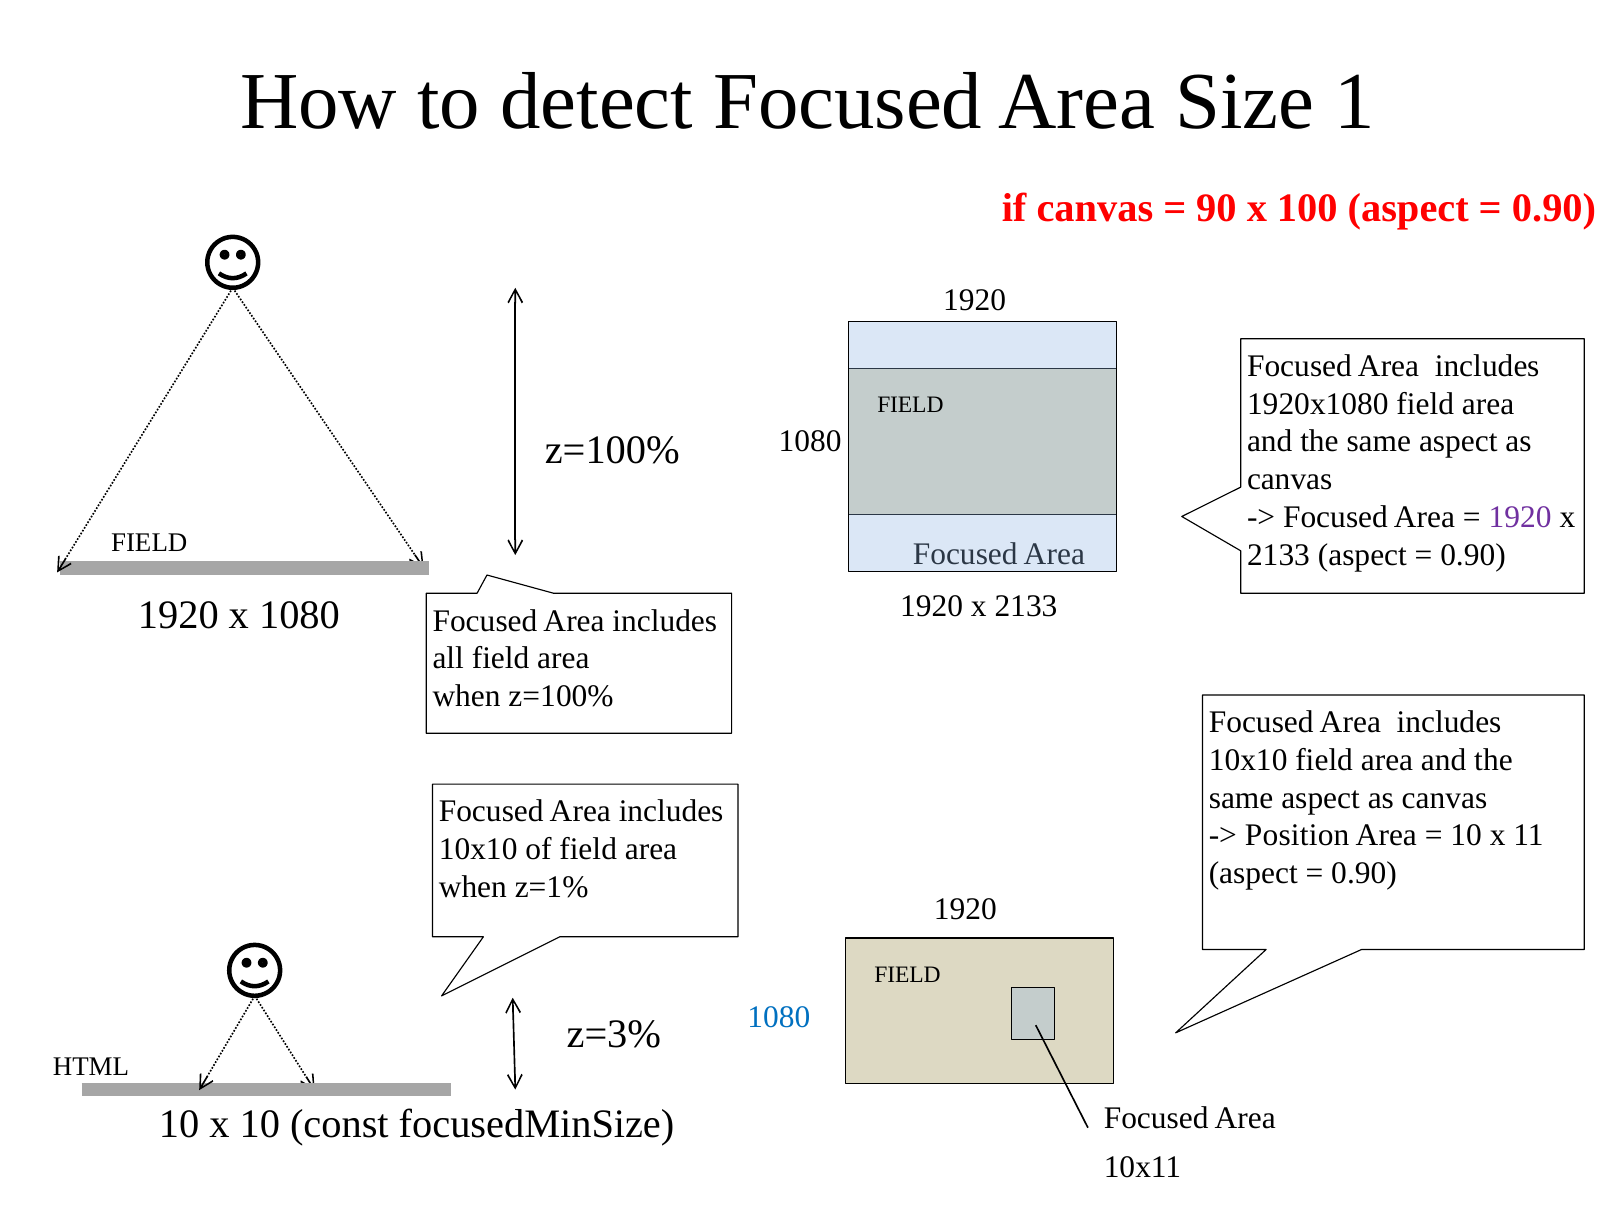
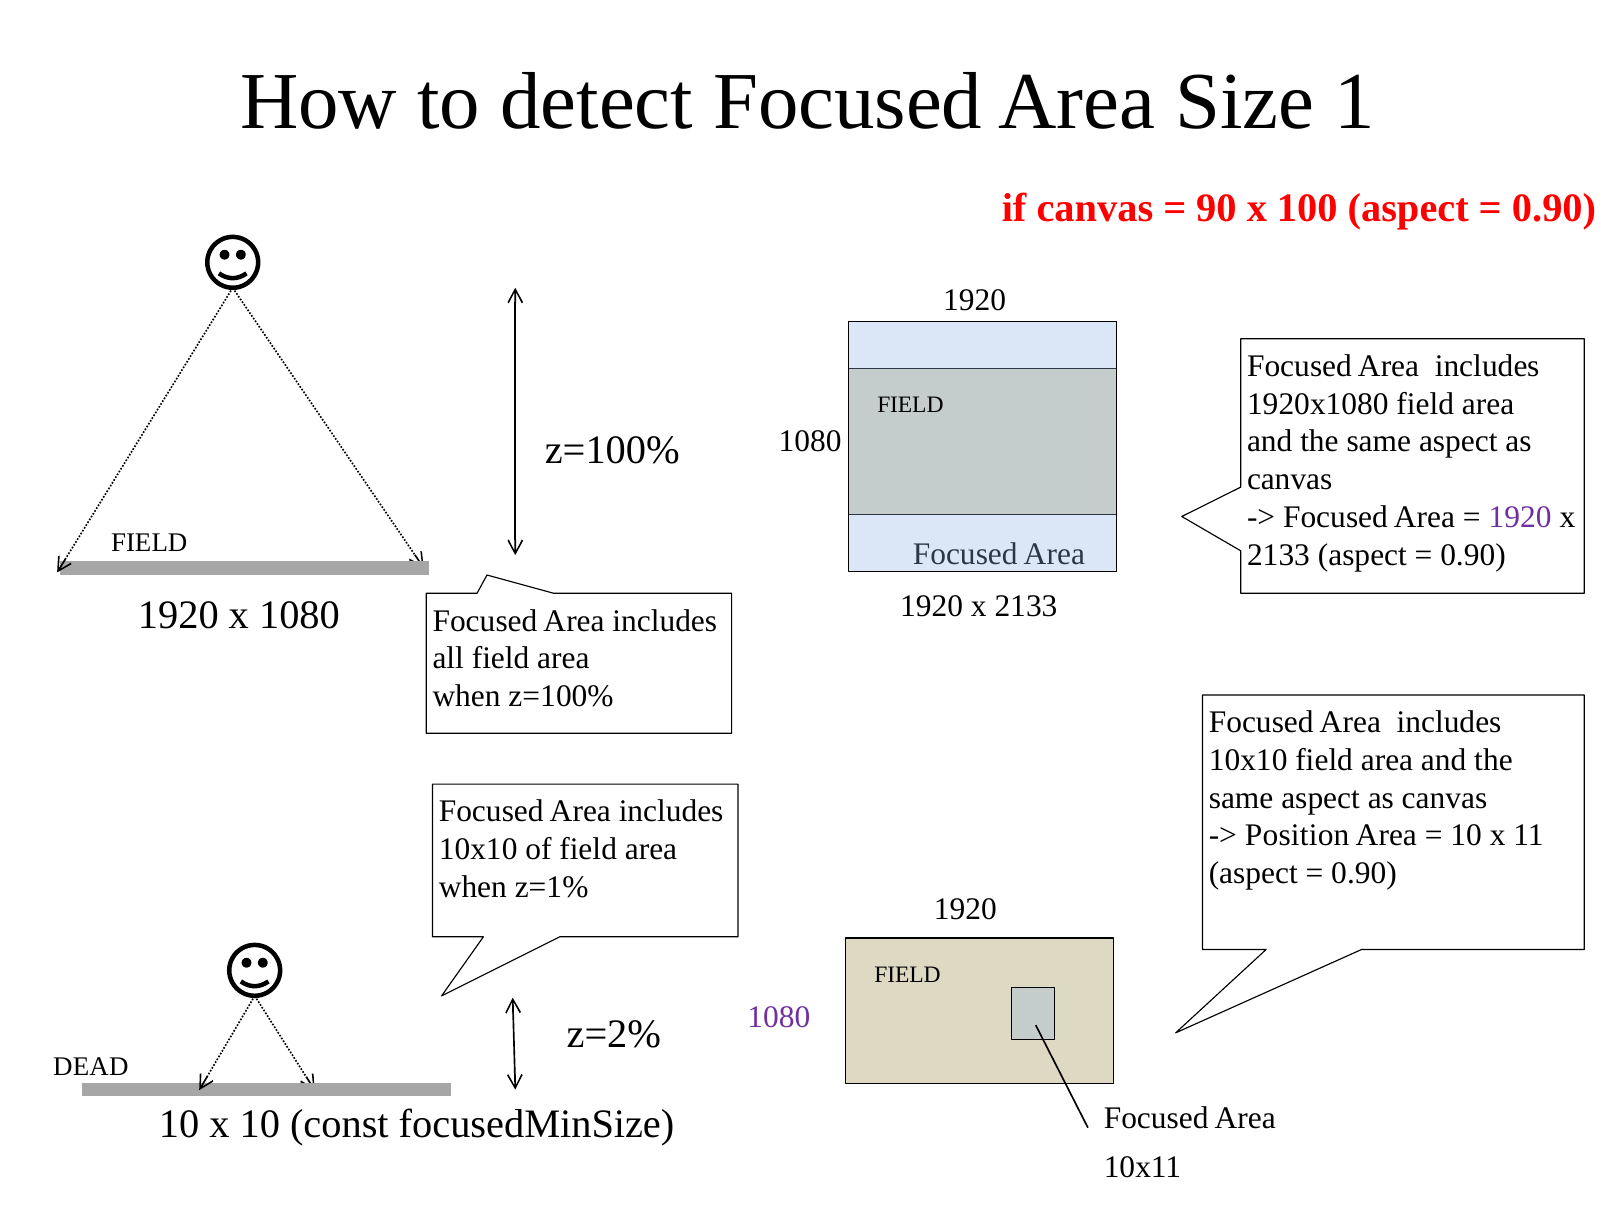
1080 at (779, 1017) colour: blue -> purple
z=3%: z=3% -> z=2%
HTML: HTML -> DEAD
